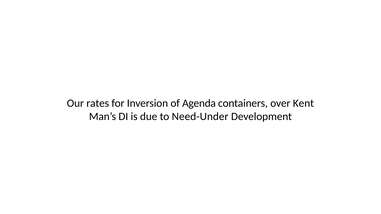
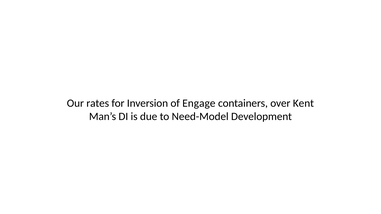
Agenda: Agenda -> Engage
Need-Under: Need-Under -> Need-Model
